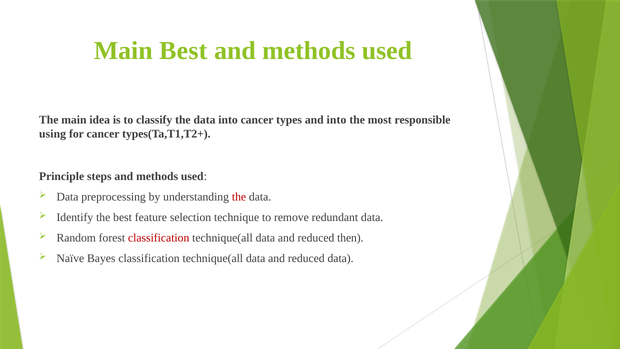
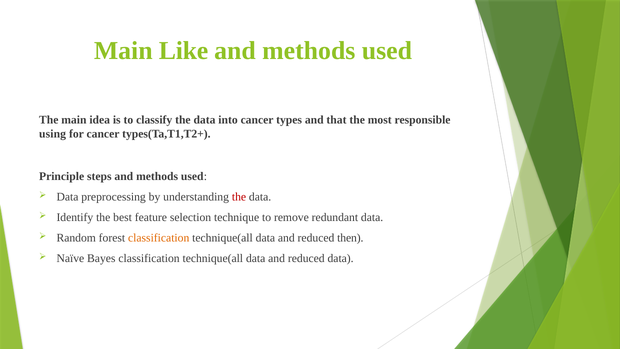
Main Best: Best -> Like
and into: into -> that
classification at (159, 238) colour: red -> orange
